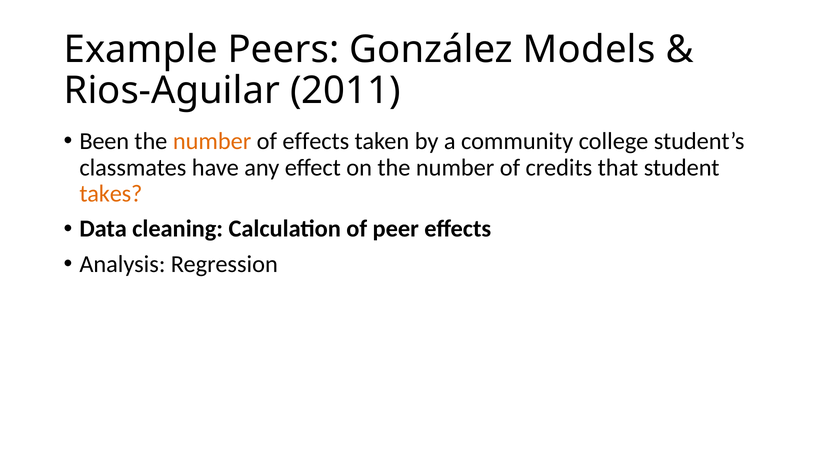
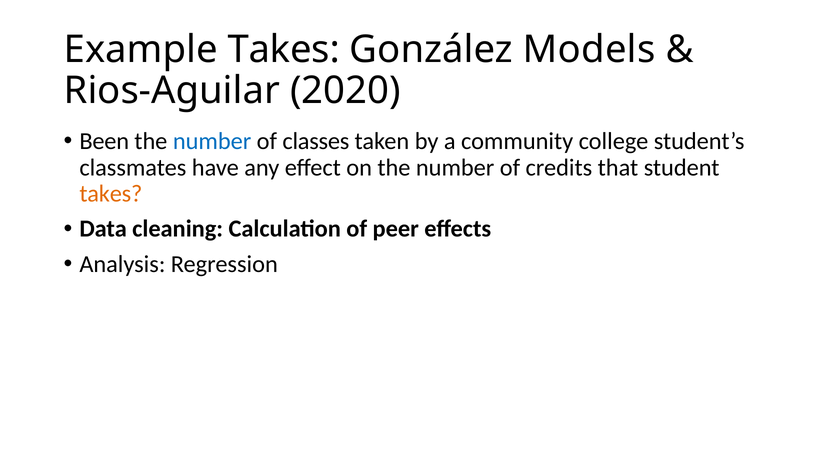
Example Peers: Peers -> Takes
2011: 2011 -> 2020
number at (212, 141) colour: orange -> blue
of effects: effects -> classes
